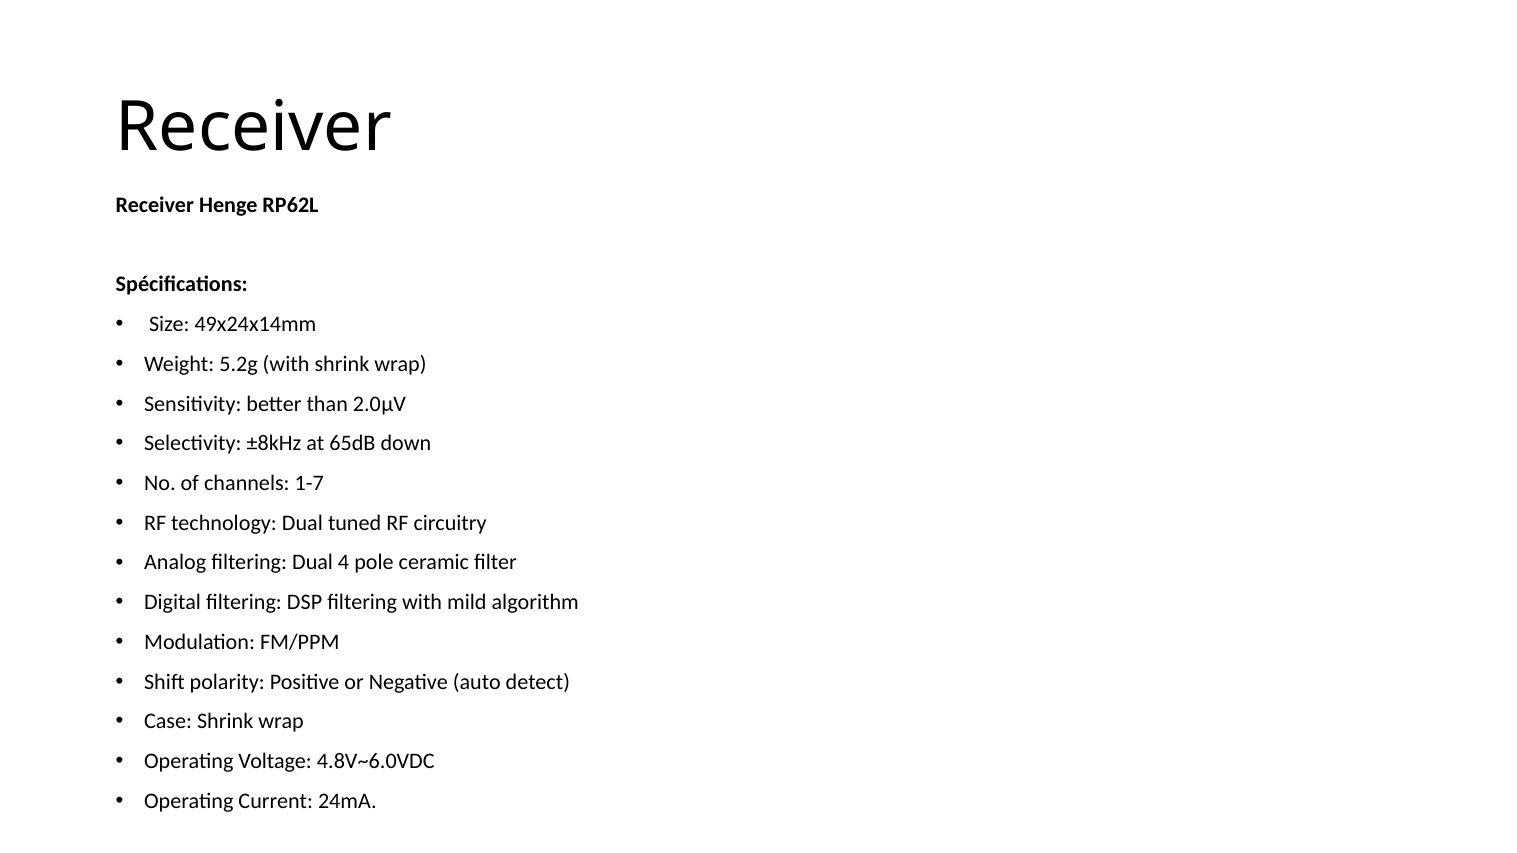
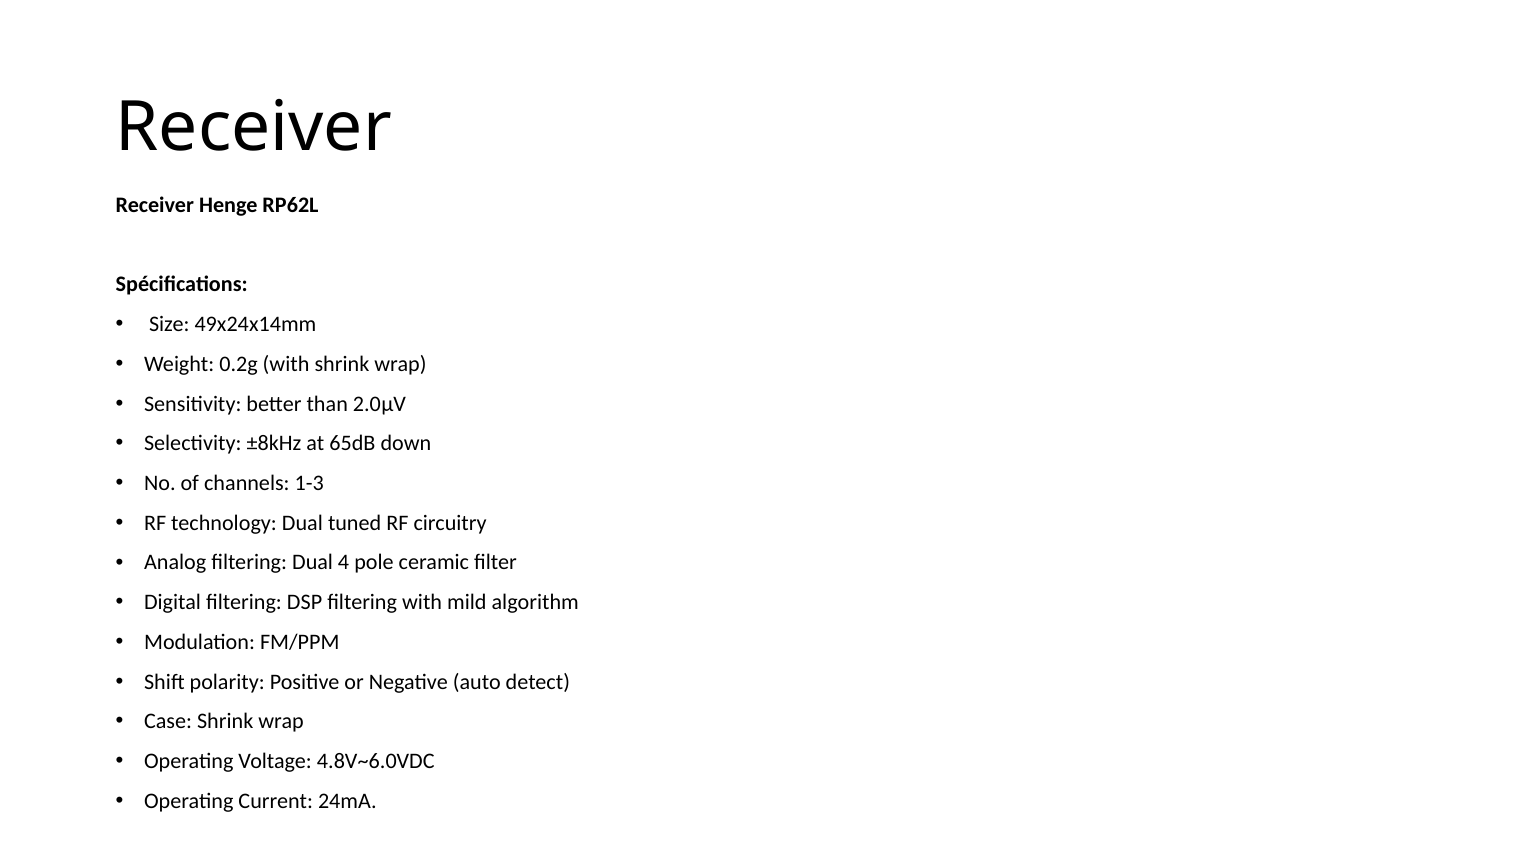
5.2g: 5.2g -> 0.2g
1-7: 1-7 -> 1-3
